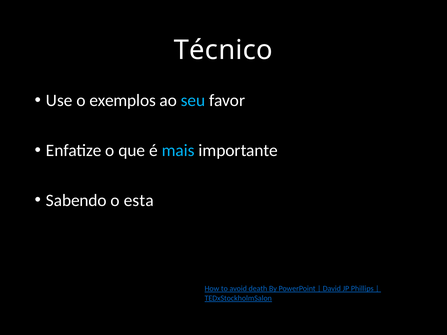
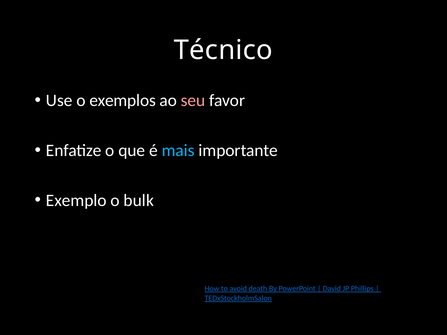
seu colour: light blue -> pink
Sabendo: Sabendo -> Exemplo
esta: esta -> bulk
